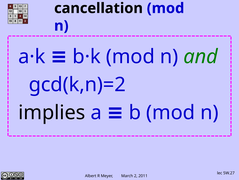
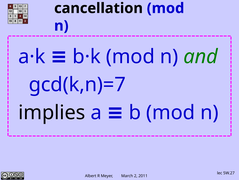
gcd(k,n)=2: gcd(k,n)=2 -> gcd(k,n)=7
